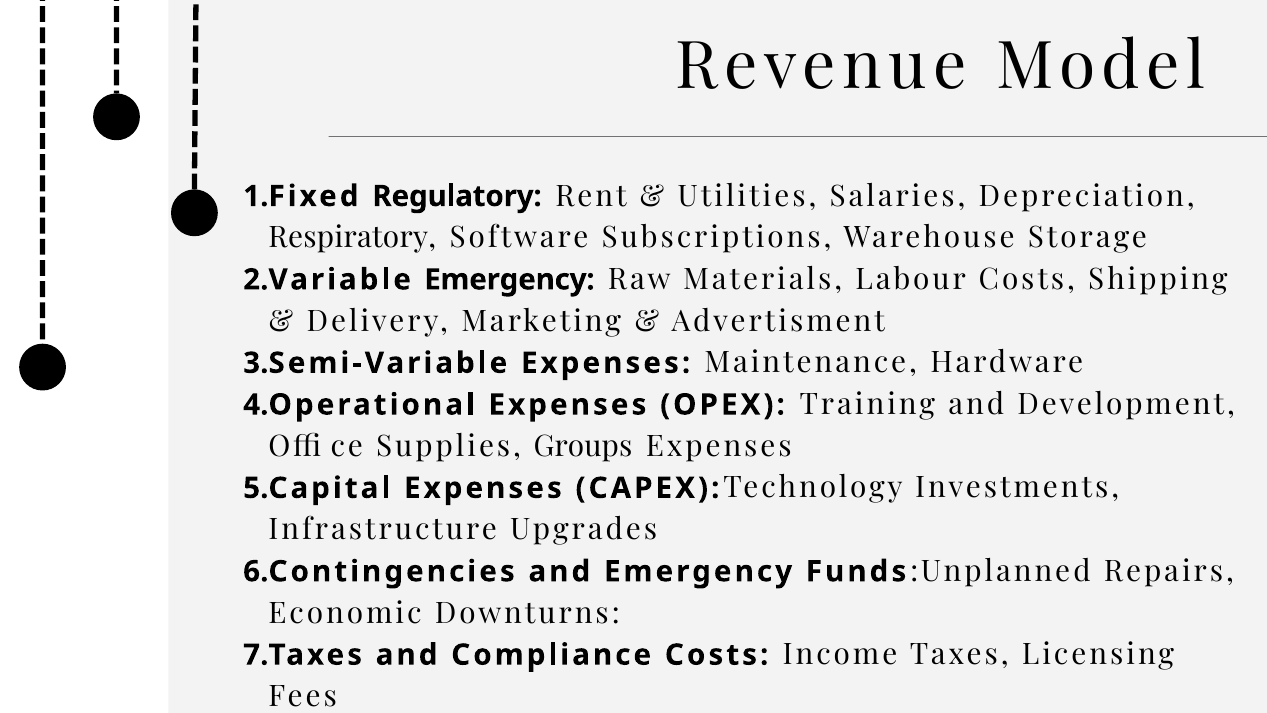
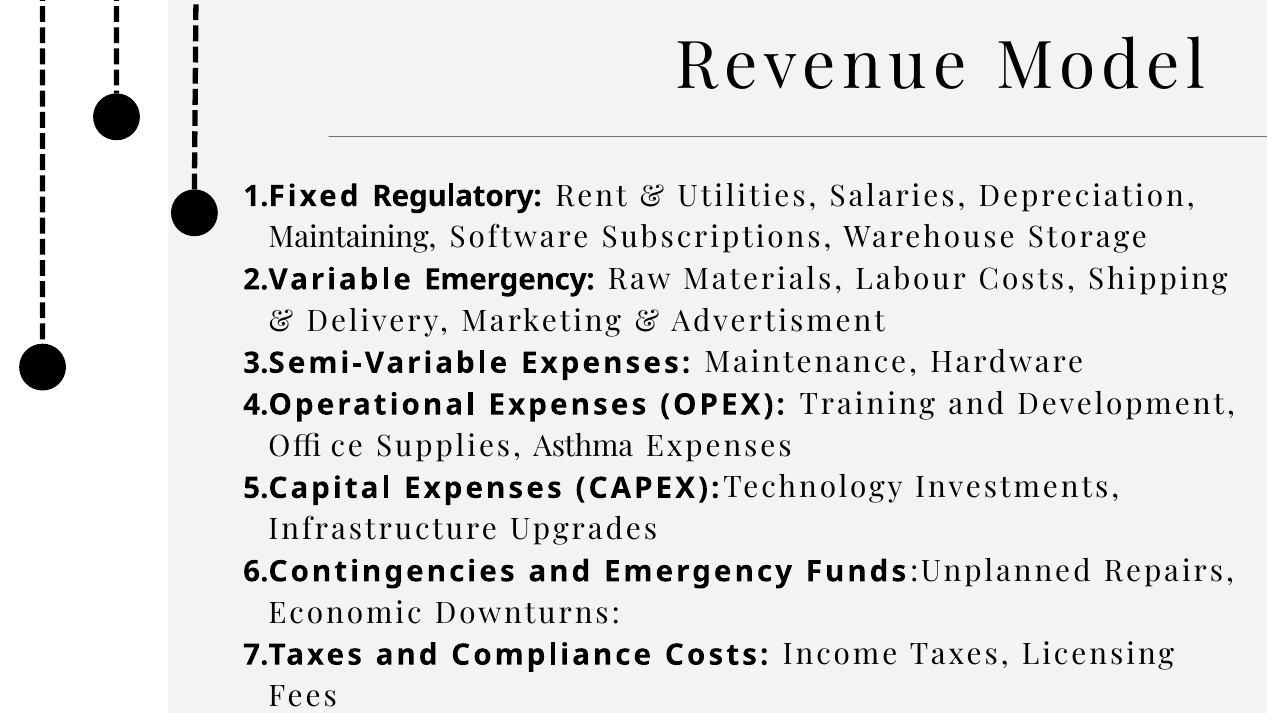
Respiratory: Respiratory -> Maintaining
Groups: Groups -> Asthma
